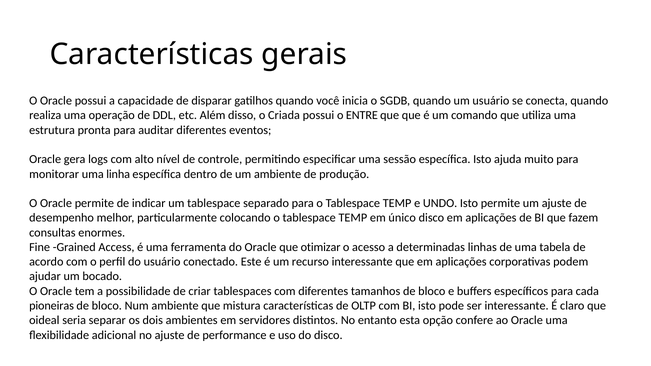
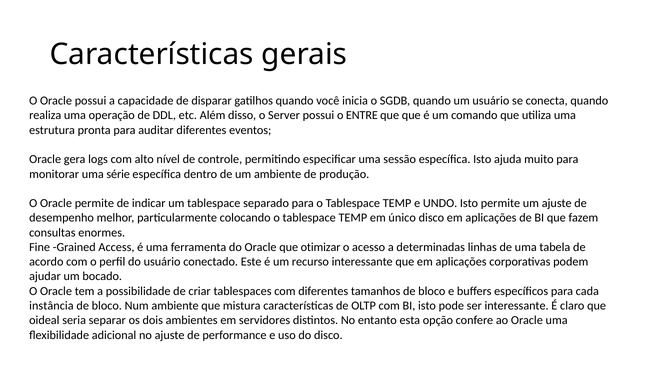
Criada: Criada -> Server
linha: linha -> série
pioneiras: pioneiras -> instância
